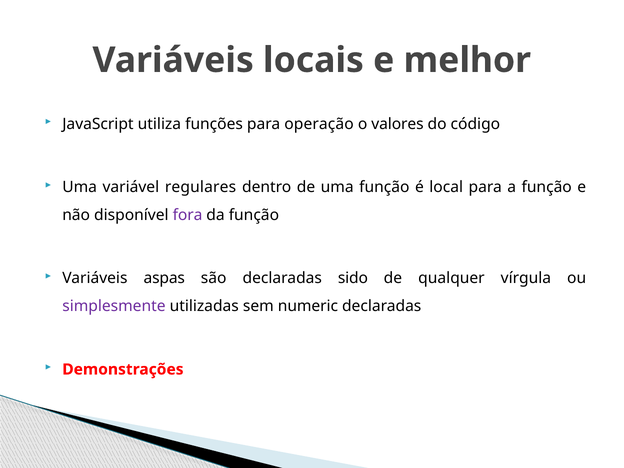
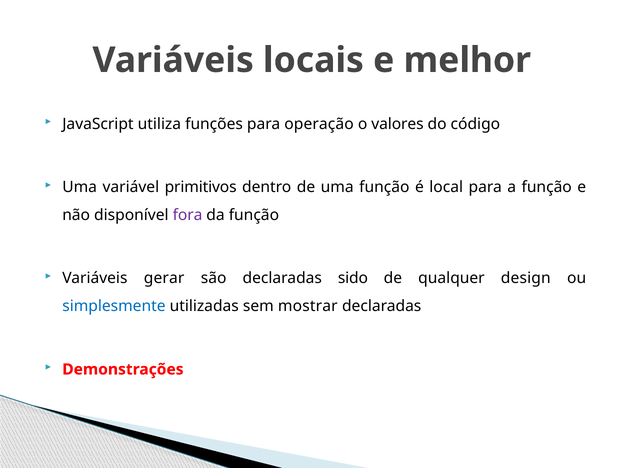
regulares: regulares -> primitivos
aspas: aspas -> gerar
vírgula: vírgula -> design
simplesmente colour: purple -> blue
numeric: numeric -> mostrar
